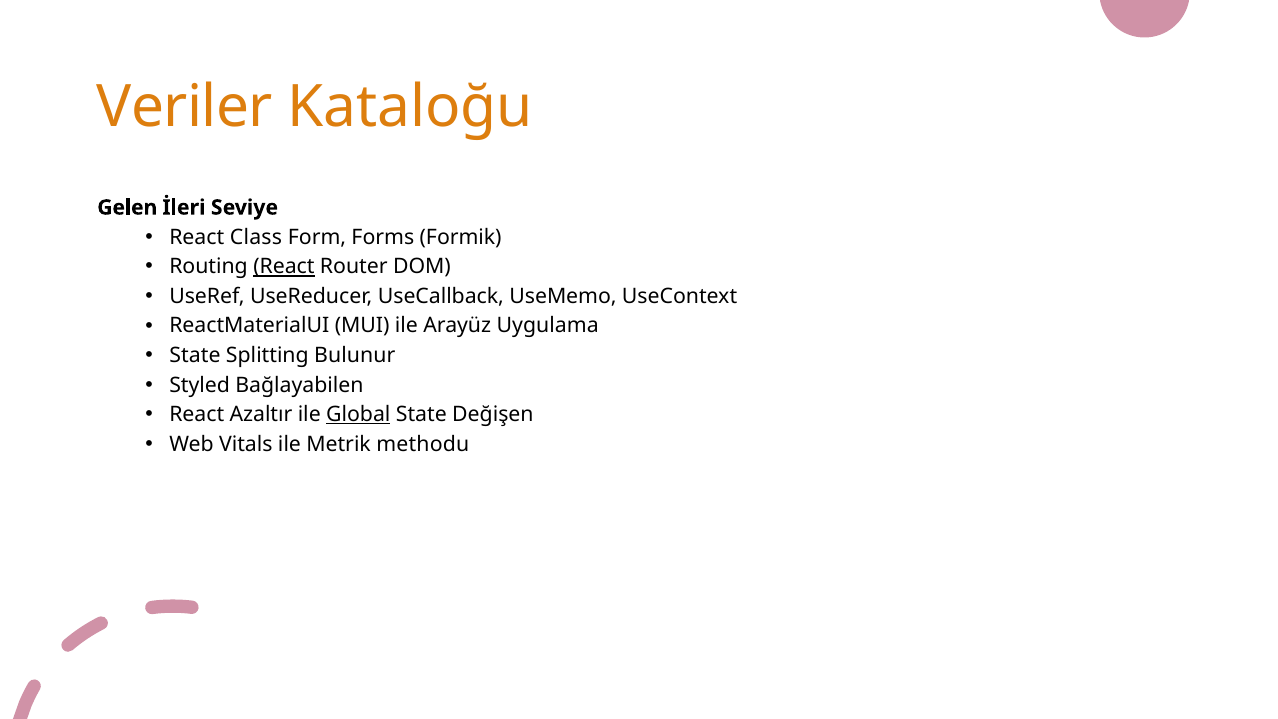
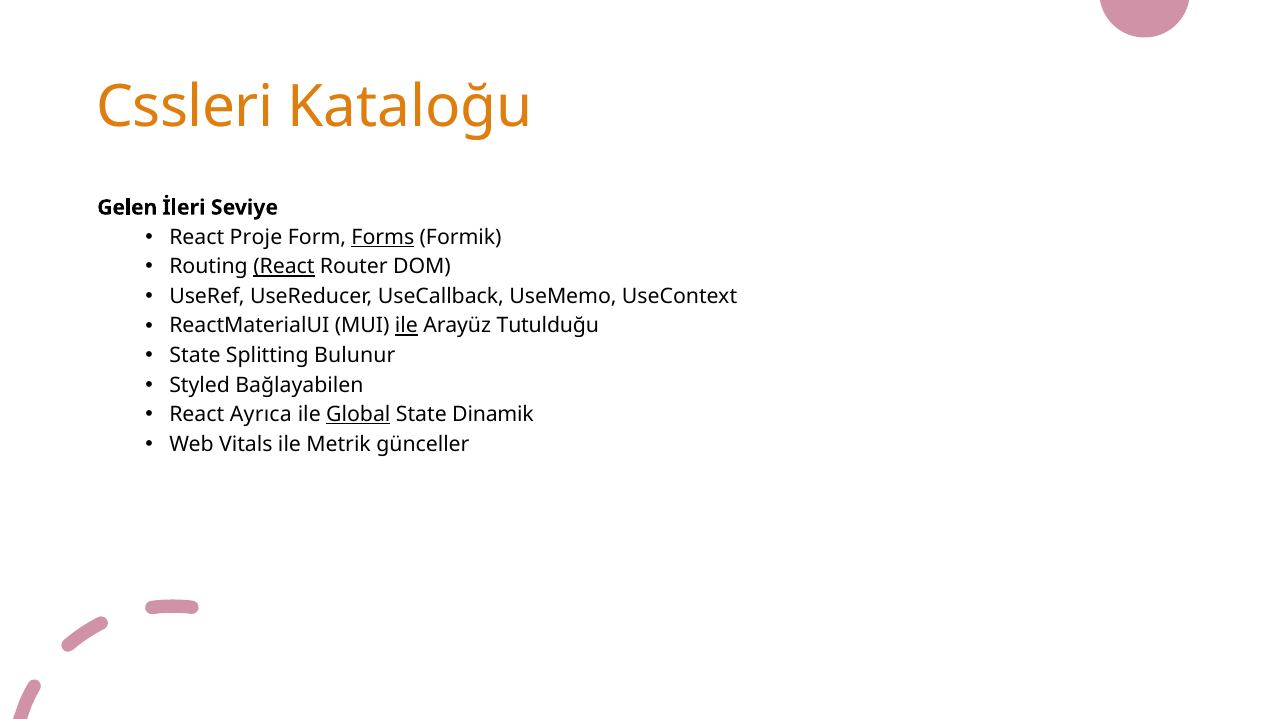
Veriler: Veriler -> Cssleri
Class: Class -> Proje
Forms underline: none -> present
ile at (406, 326) underline: none -> present
Uygulama: Uygulama -> Tutulduğu
Azaltır: Azaltır -> Ayrıca
Değişen: Değişen -> Dinamik
methodu: methodu -> günceller
